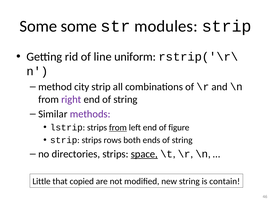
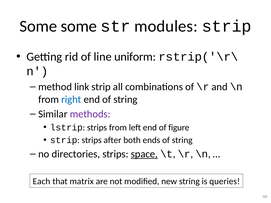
city: city -> link
right colour: purple -> blue
from at (118, 128) underline: present -> none
rows: rows -> after
Little: Little -> Each
copied: copied -> matrix
contain: contain -> queries
